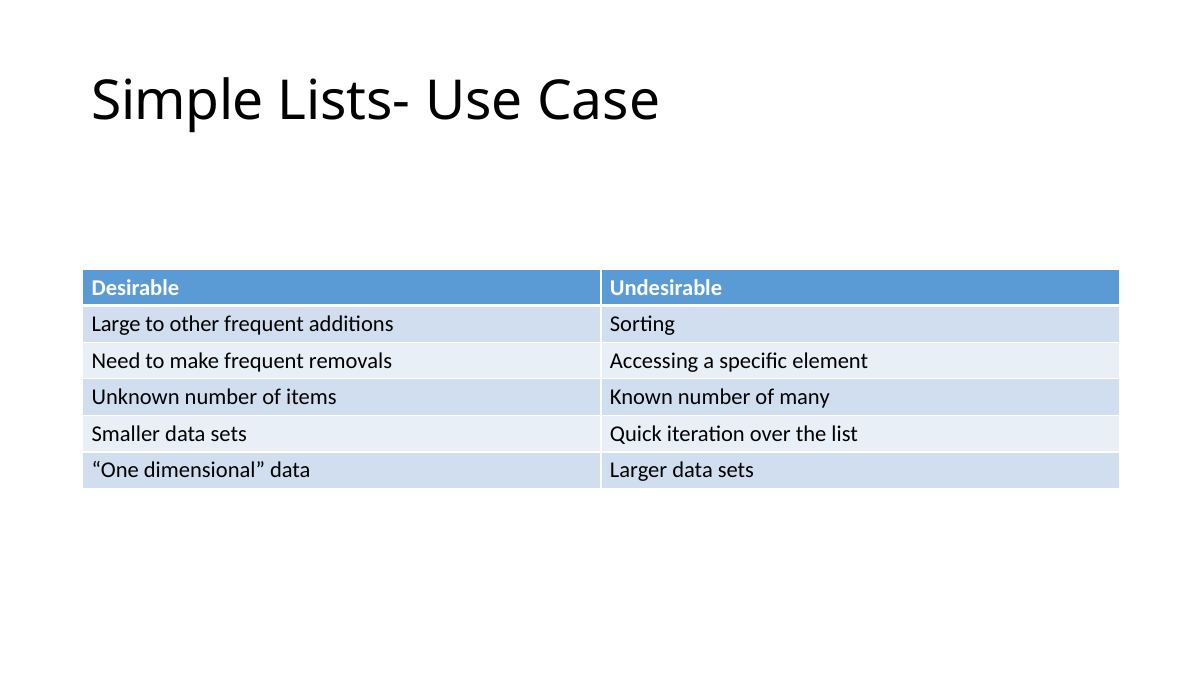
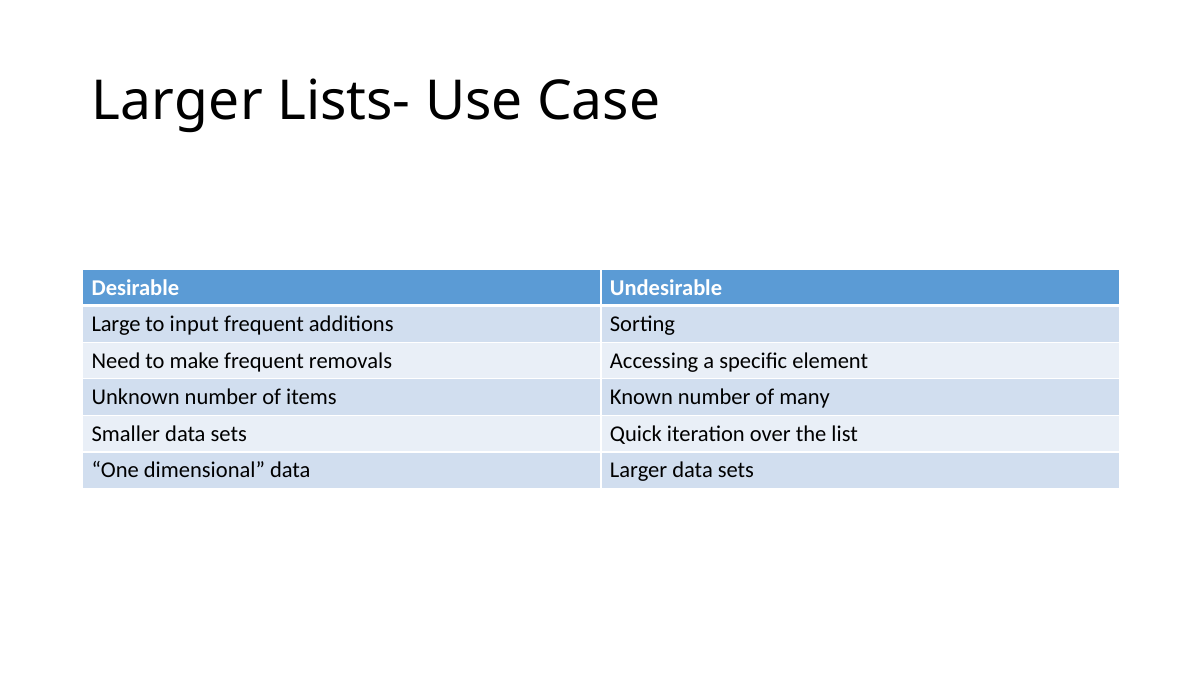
Simple at (178, 101): Simple -> Larger
other: other -> input
